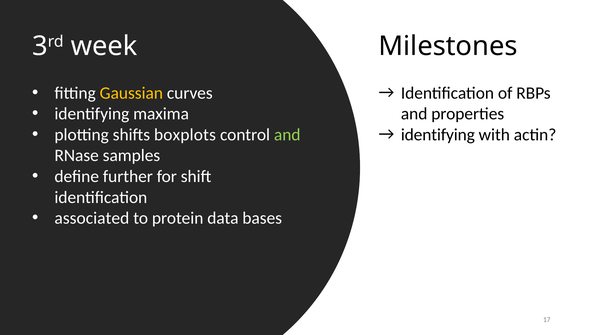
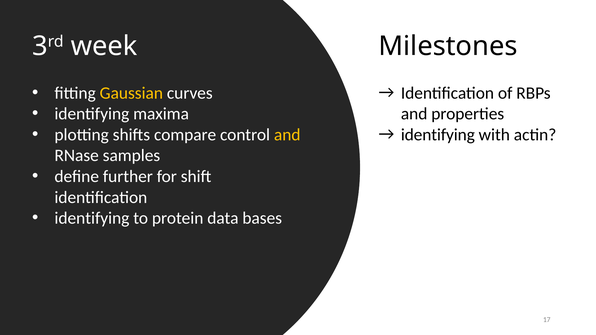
boxplots: boxplots -> compare
and at (287, 135) colour: light green -> yellow
associated at (92, 218): associated -> identifying
